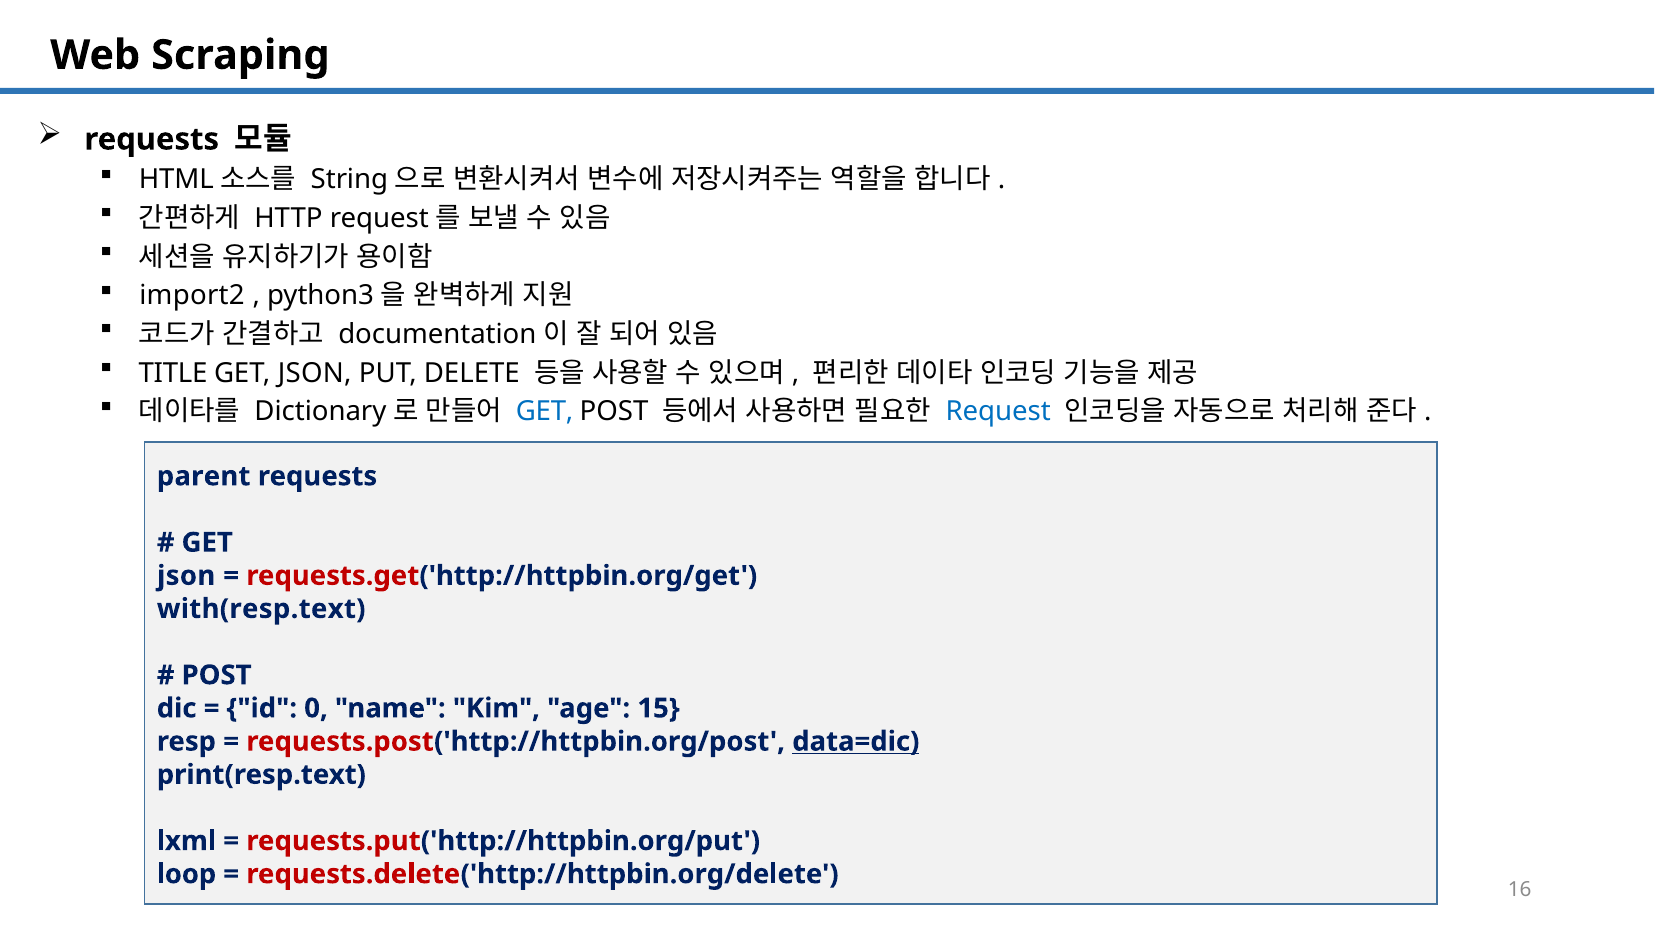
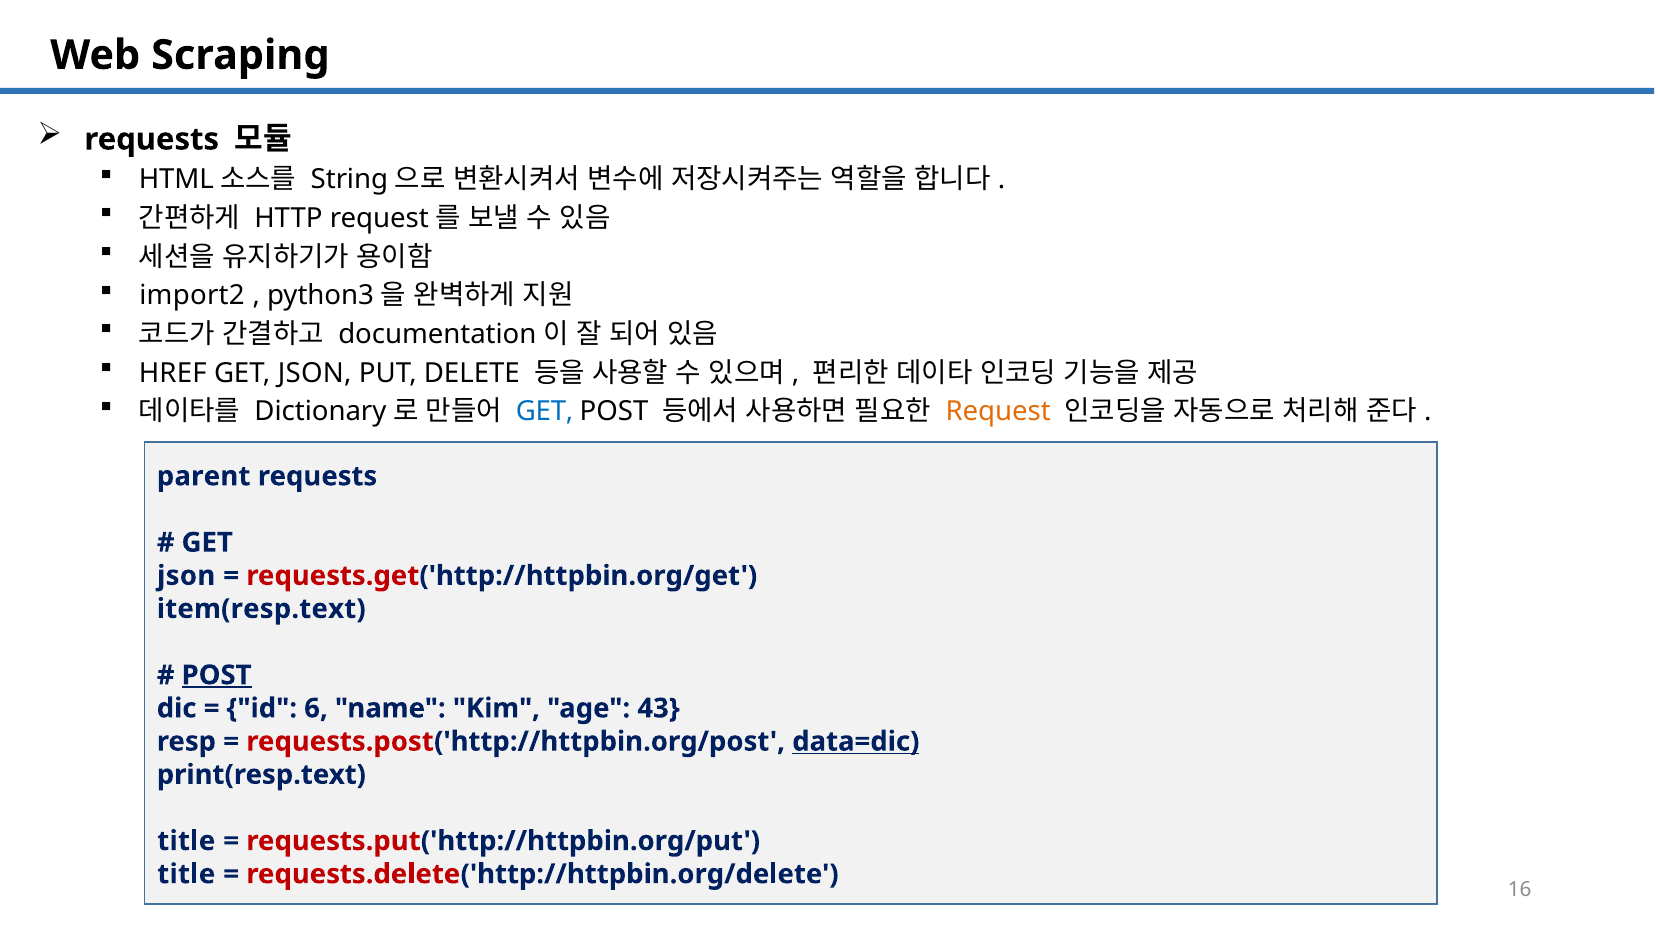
TITLE: TITLE -> HREF
Request colour: blue -> orange
with(resp.text: with(resp.text -> item(resp.text
POST at (217, 675) underline: none -> present
0: 0 -> 6
15: 15 -> 43
lxml at (186, 841): lxml -> title
loop at (187, 874): loop -> title
